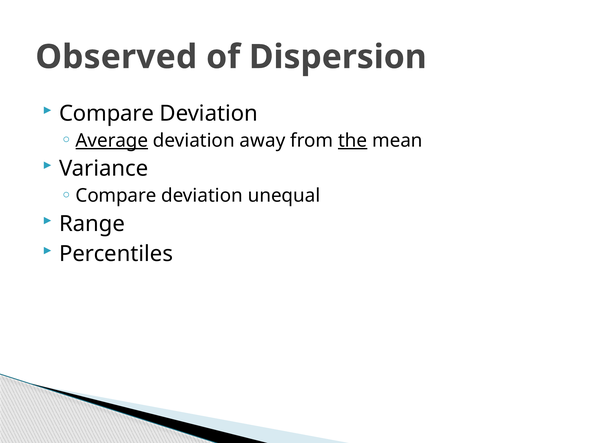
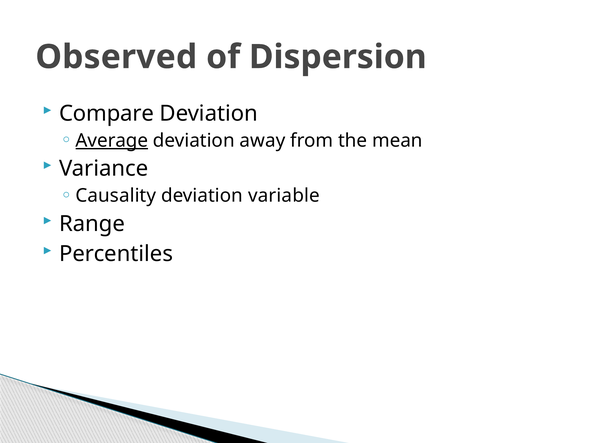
the underline: present -> none
Compare at (116, 196): Compare -> Causality
unequal: unequal -> variable
